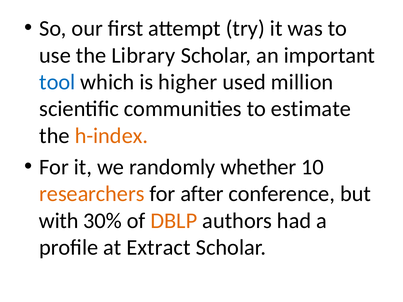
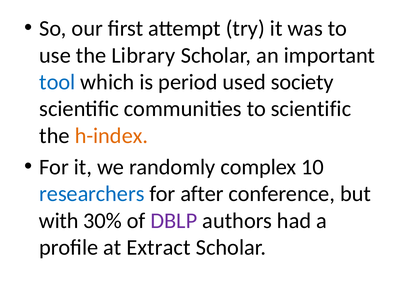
higher: higher -> period
million: million -> society
to estimate: estimate -> scientific
whether: whether -> complex
researchers colour: orange -> blue
DBLP colour: orange -> purple
